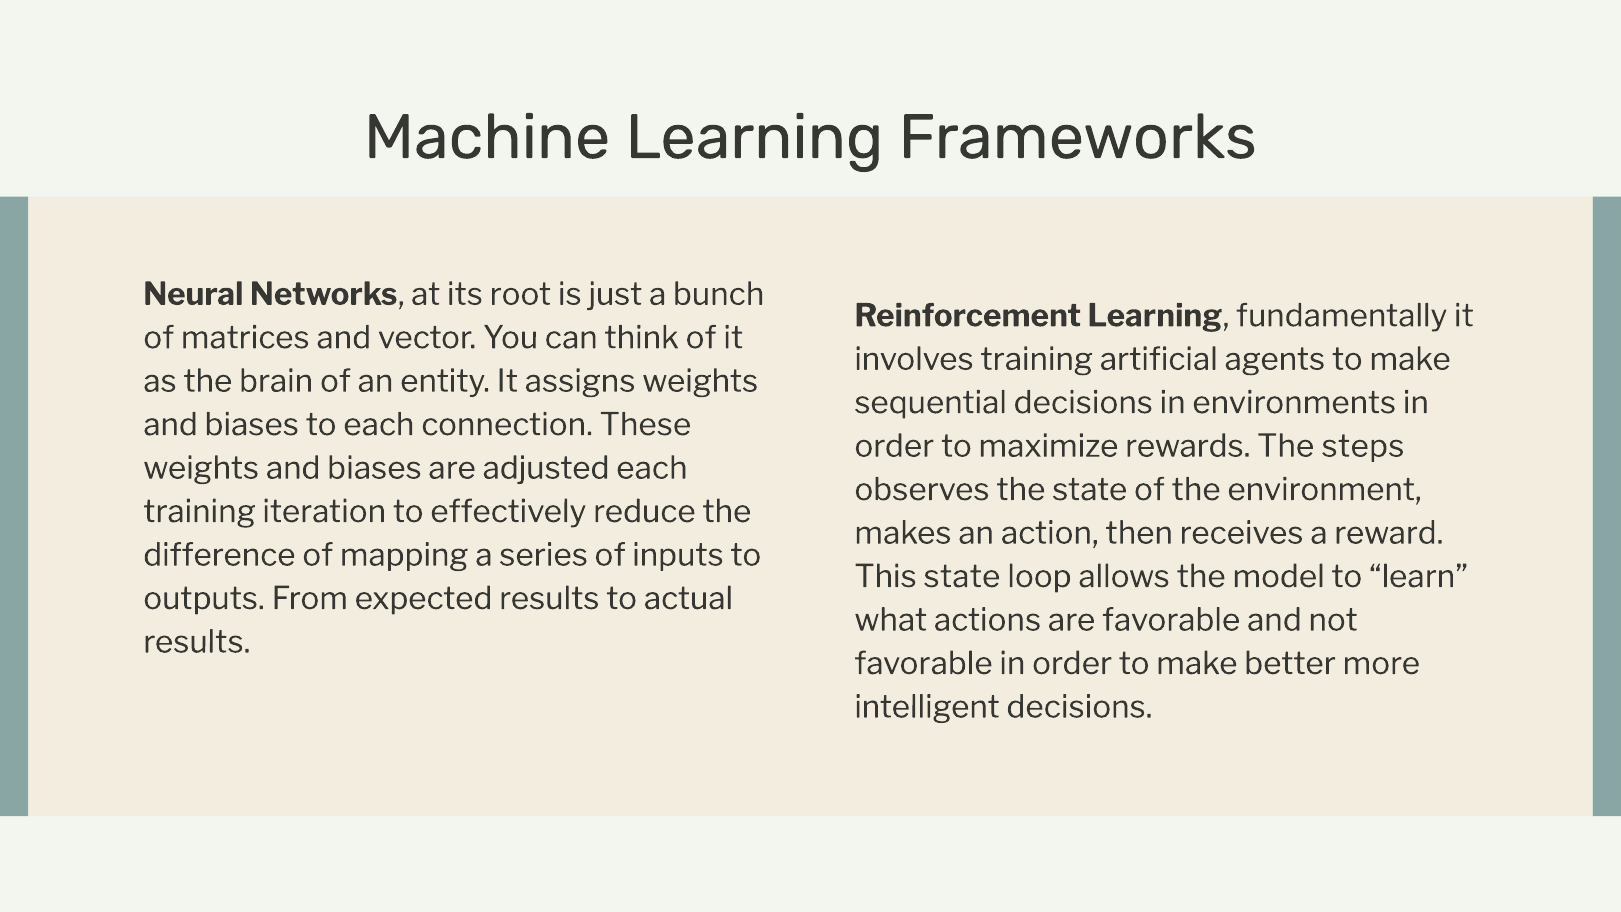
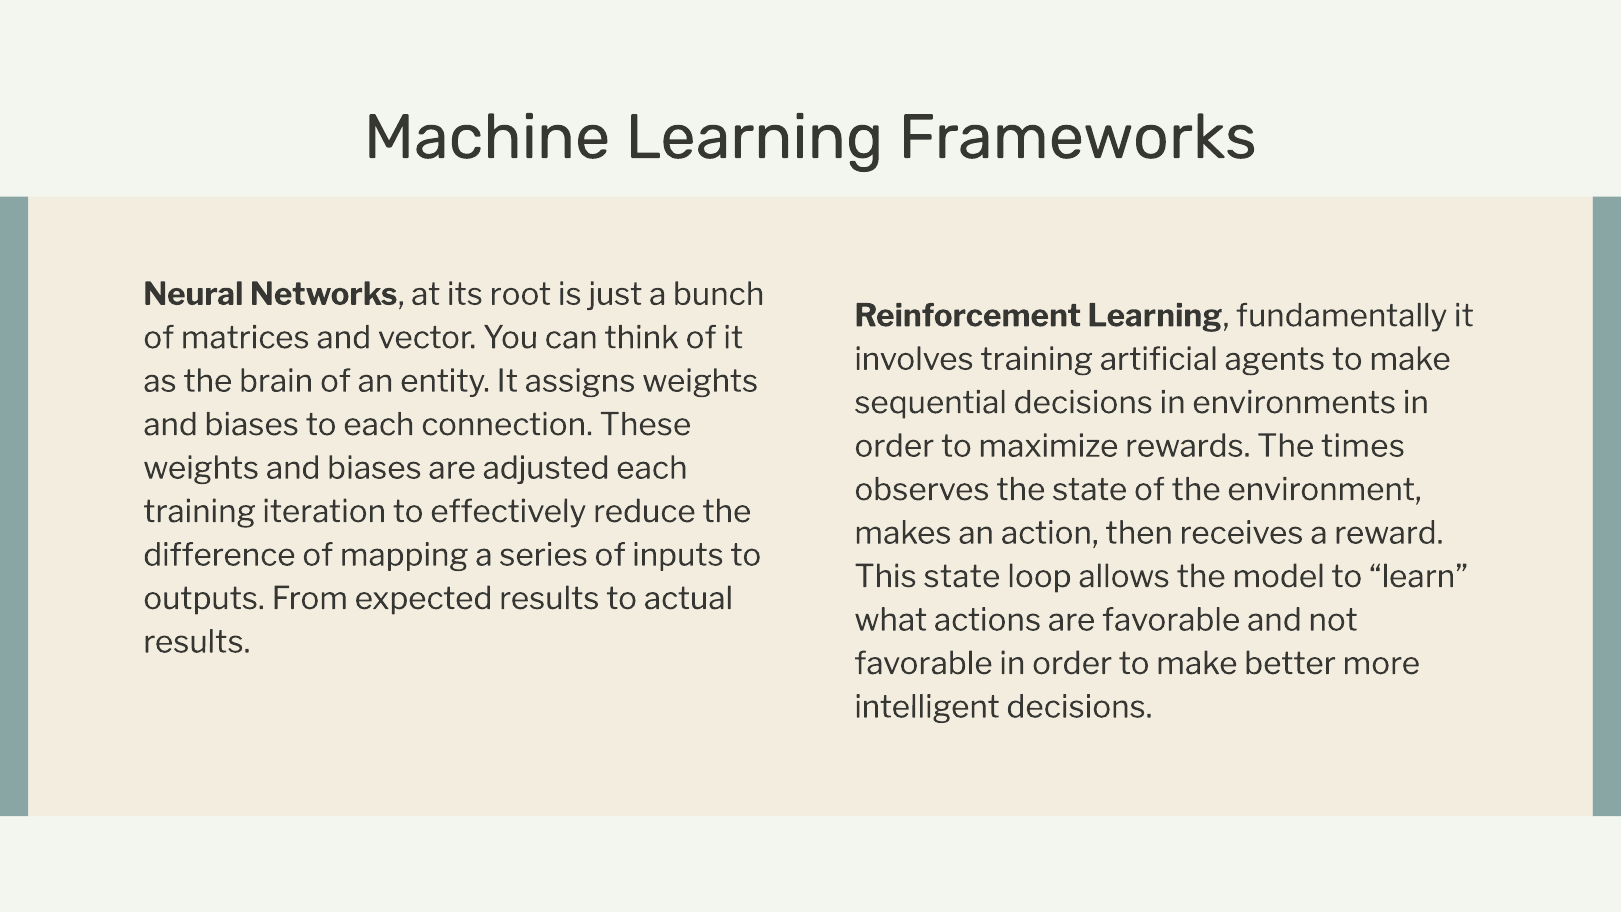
steps: steps -> times
